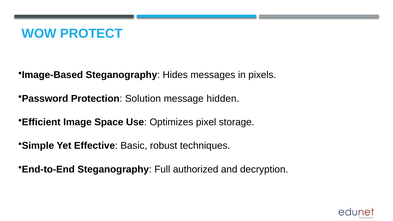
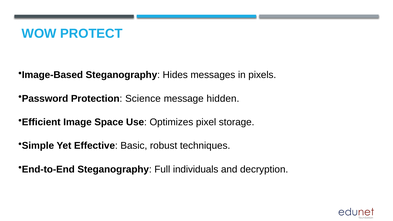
Solution: Solution -> Science
authorized: authorized -> individuals
